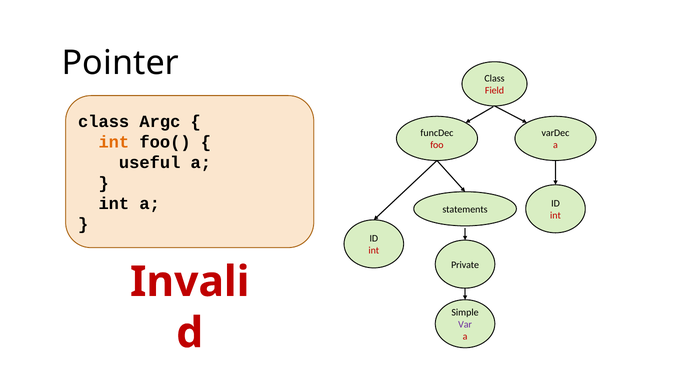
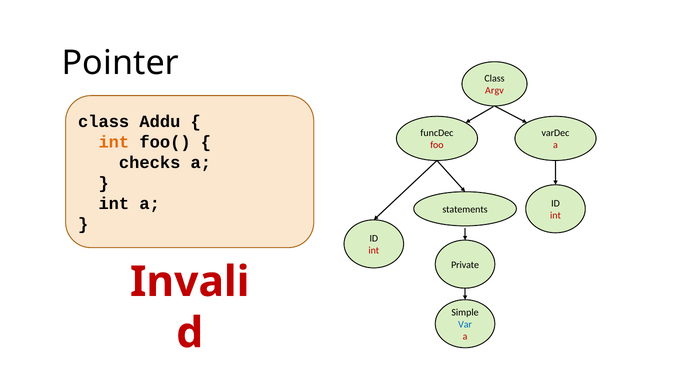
Field: Field -> Argv
Argc: Argc -> Addu
useful: useful -> checks
Var colour: purple -> blue
